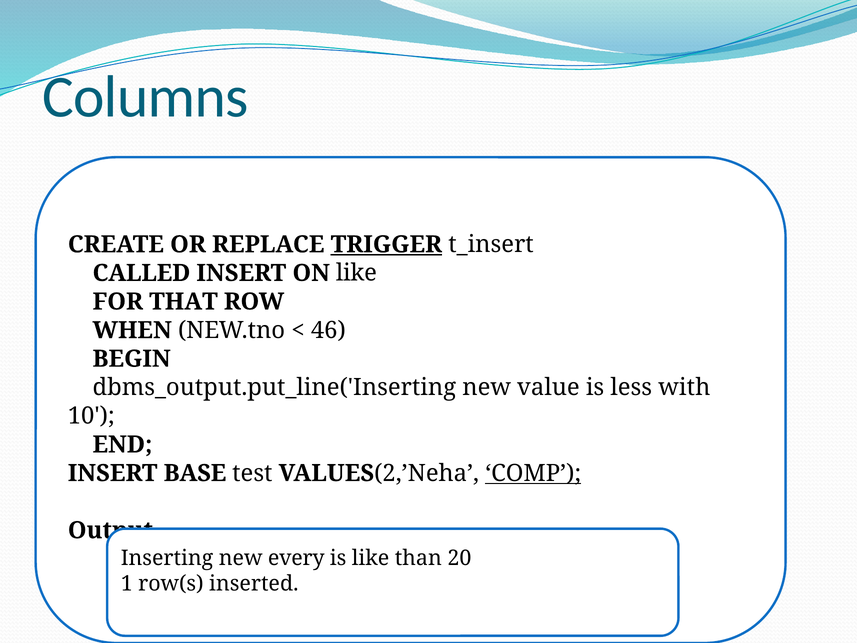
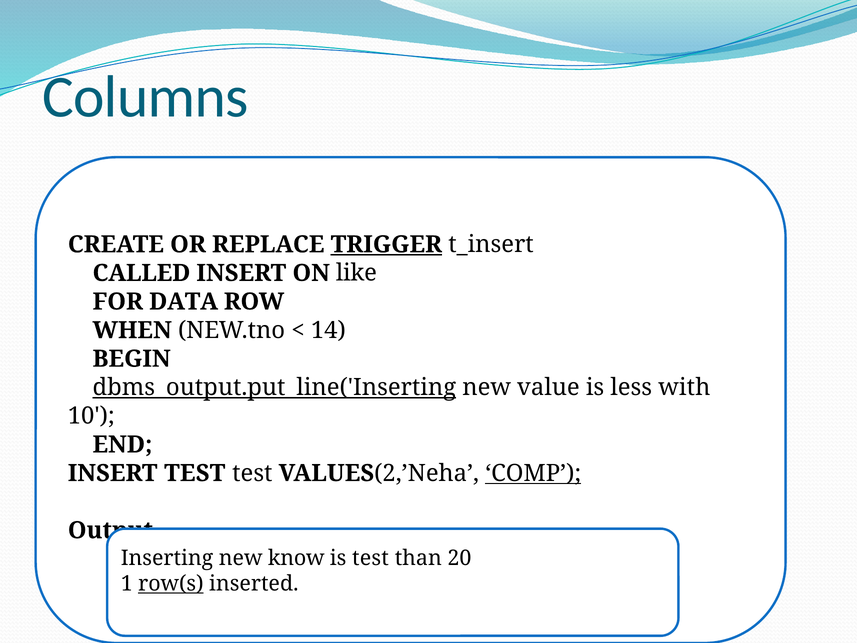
THAT: THAT -> DATA
46: 46 -> 14
dbms_output.put_line('Inserting underline: none -> present
INSERT BASE: BASE -> TEST
every: every -> know
is like: like -> test
row(s underline: none -> present
